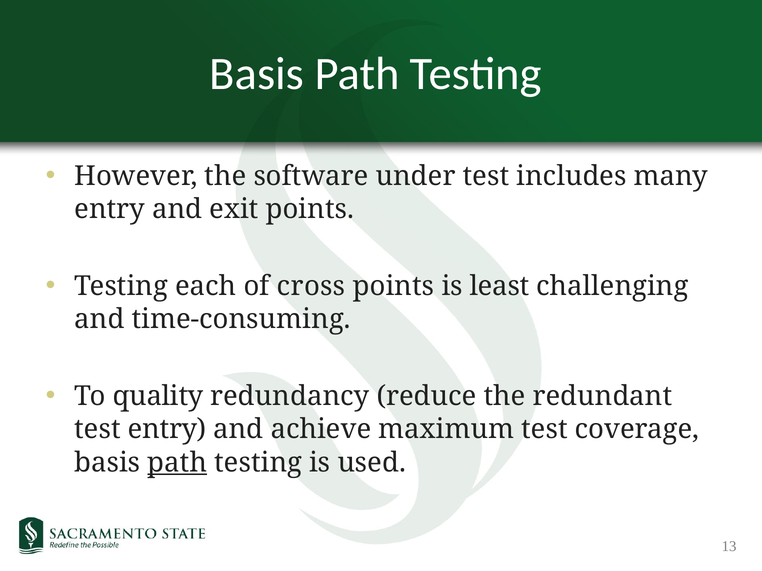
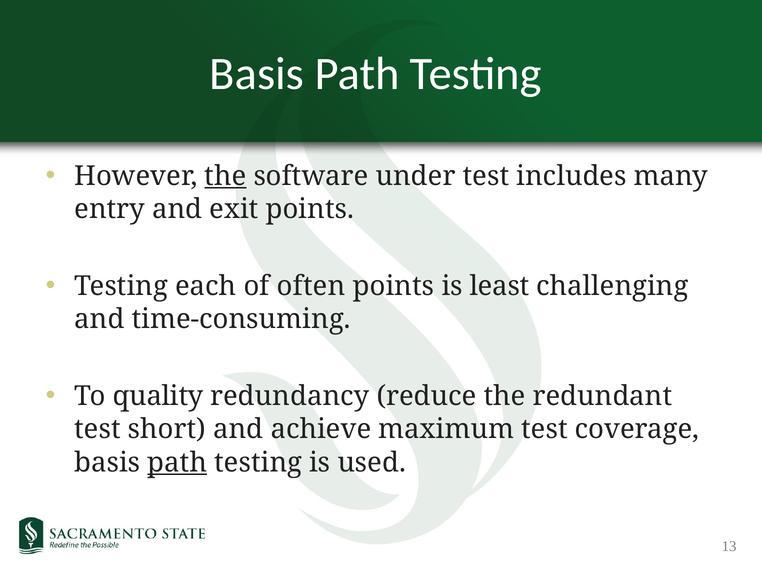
the at (225, 176) underline: none -> present
cross: cross -> often
test entry: entry -> short
